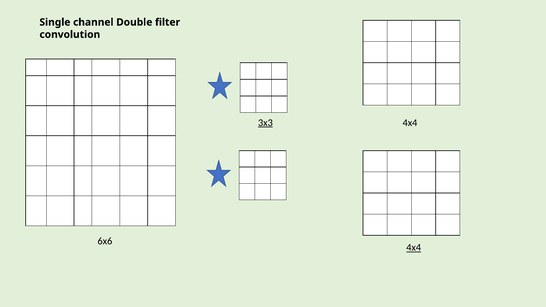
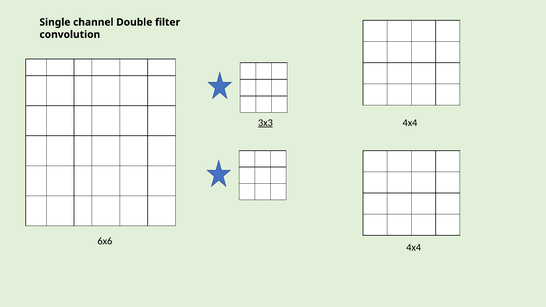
4x4 at (414, 248) underline: present -> none
